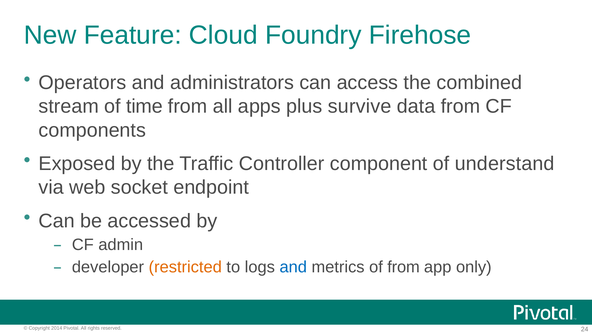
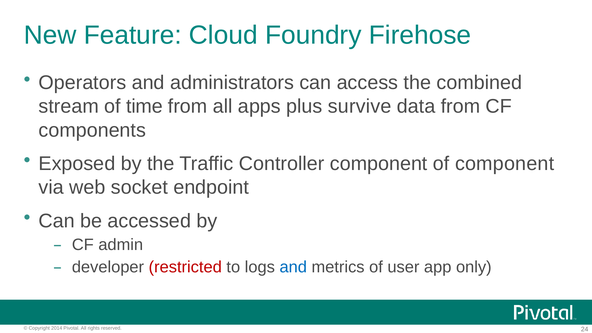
of understand: understand -> component
restricted colour: orange -> red
of from: from -> user
